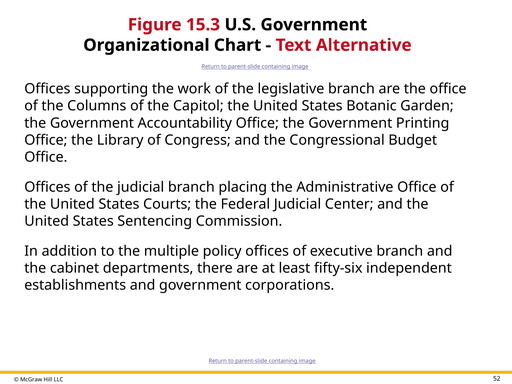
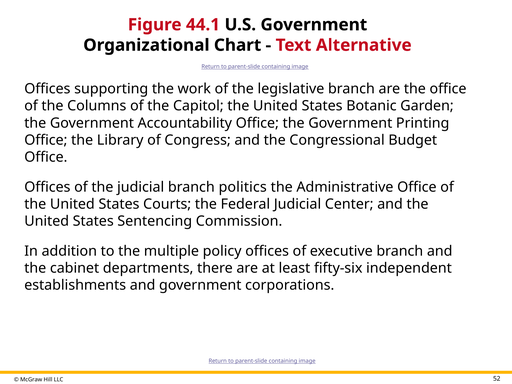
15.3: 15.3 -> 44.1
placing: placing -> politics
